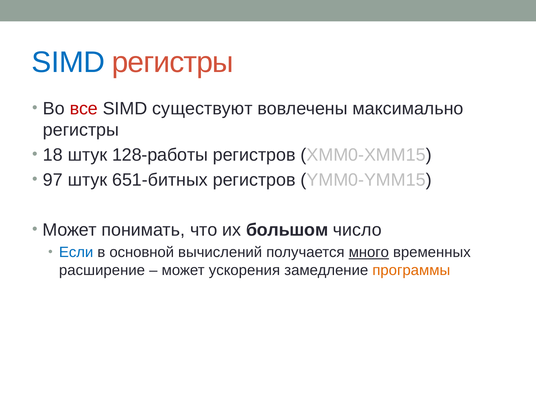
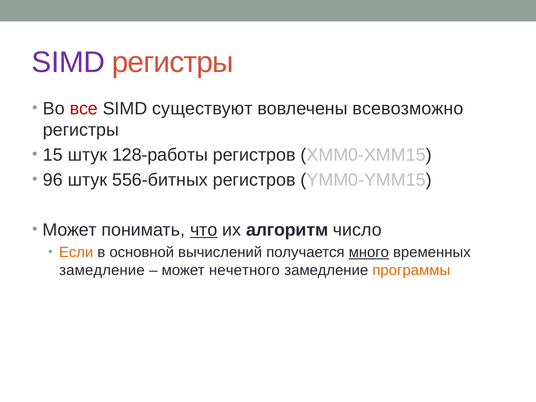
SIMD at (68, 62) colour: blue -> purple
максимально: максимально -> всевозможно
18: 18 -> 15
97: 97 -> 96
651-битных: 651-битных -> 556-битных
что underline: none -> present
большом: большом -> алгоритм
Если colour: blue -> orange
расширение at (102, 270): расширение -> замедление
ускорения: ускорения -> нечетного
